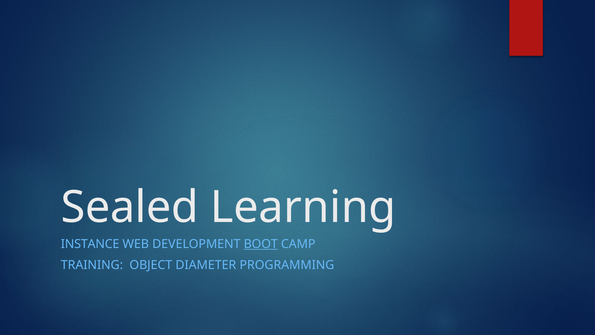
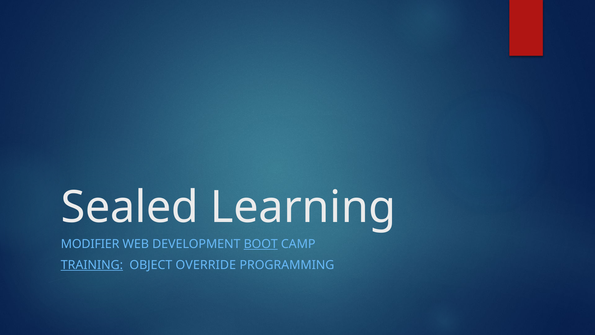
INSTANCE: INSTANCE -> MODIFIER
TRAINING underline: none -> present
DIAMETER: DIAMETER -> OVERRIDE
